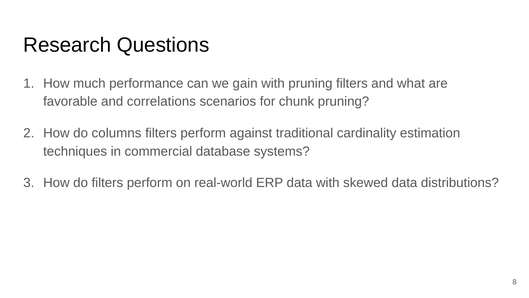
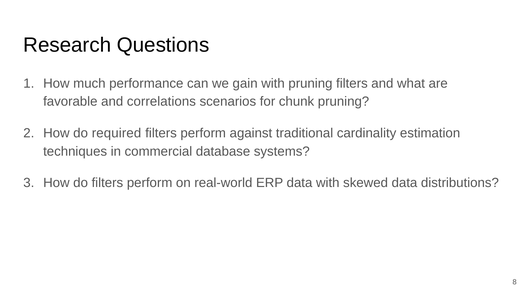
columns: columns -> required
